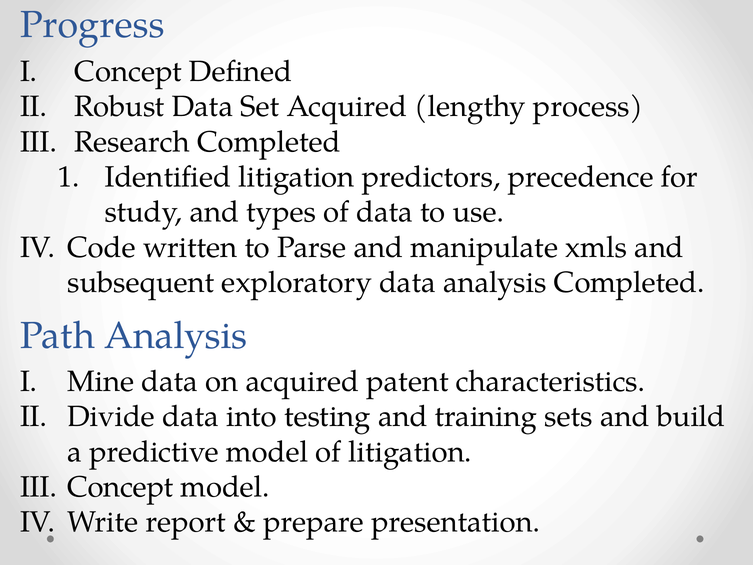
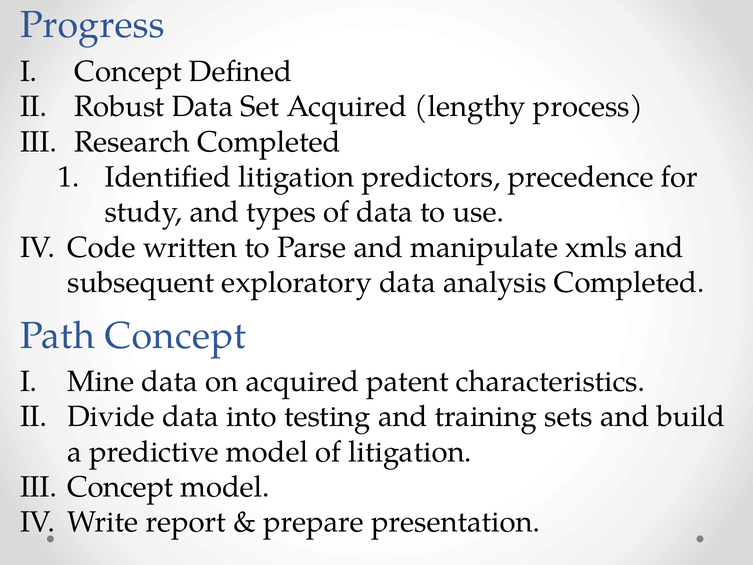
Path Analysis: Analysis -> Concept
